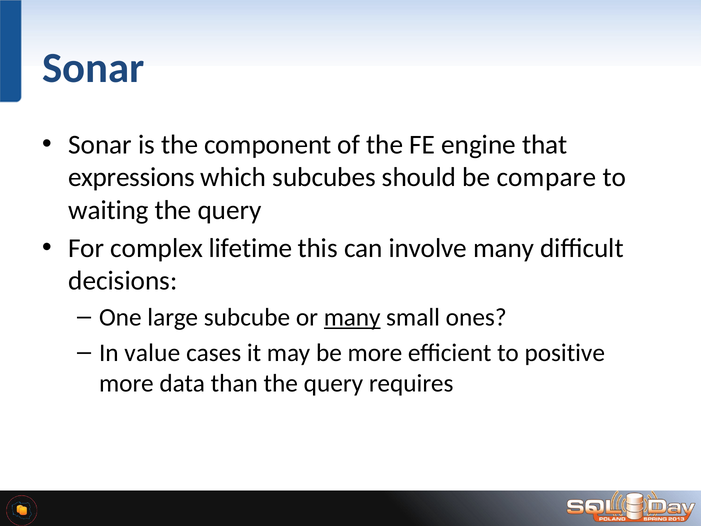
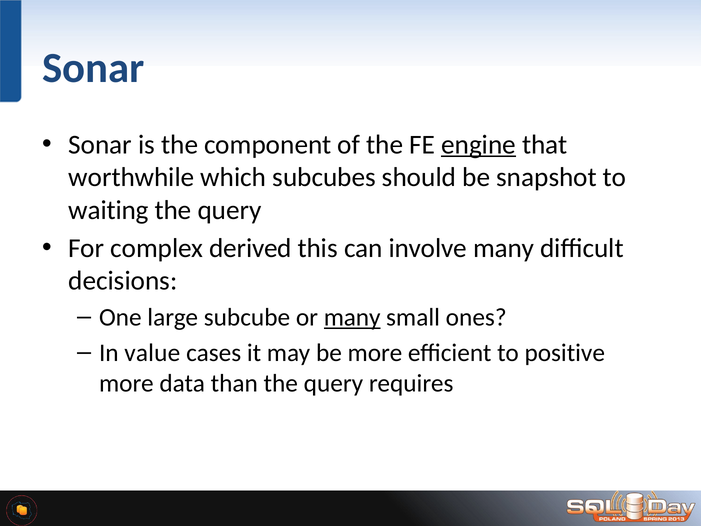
engine underline: none -> present
expressions: expressions -> worthwhile
compare: compare -> snapshot
lifetime: lifetime -> derived
